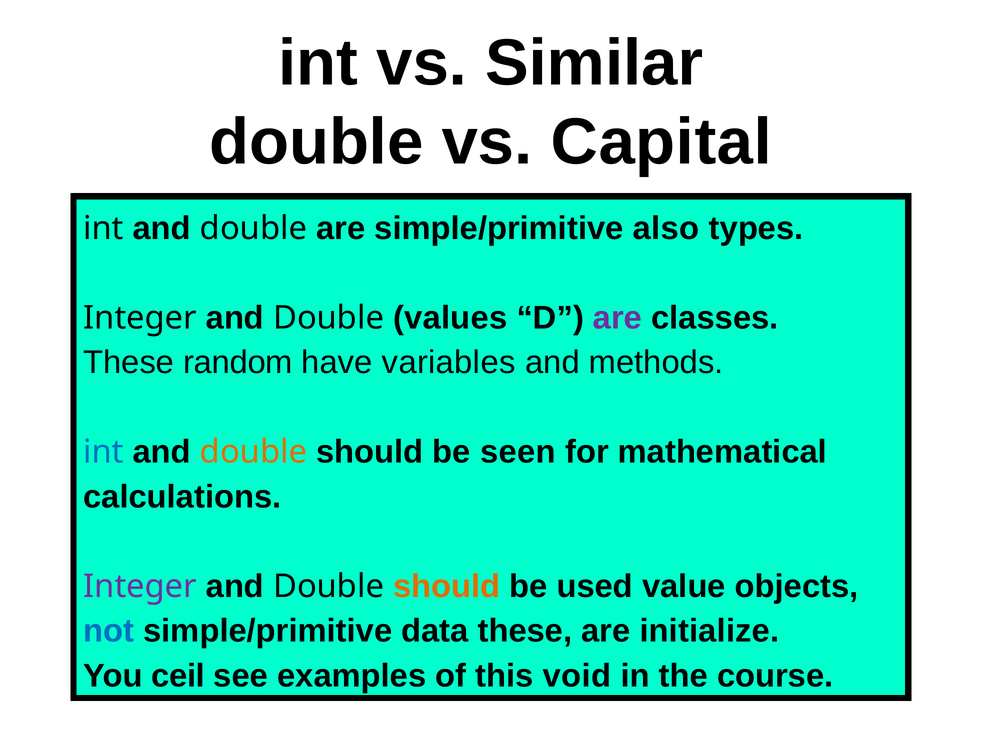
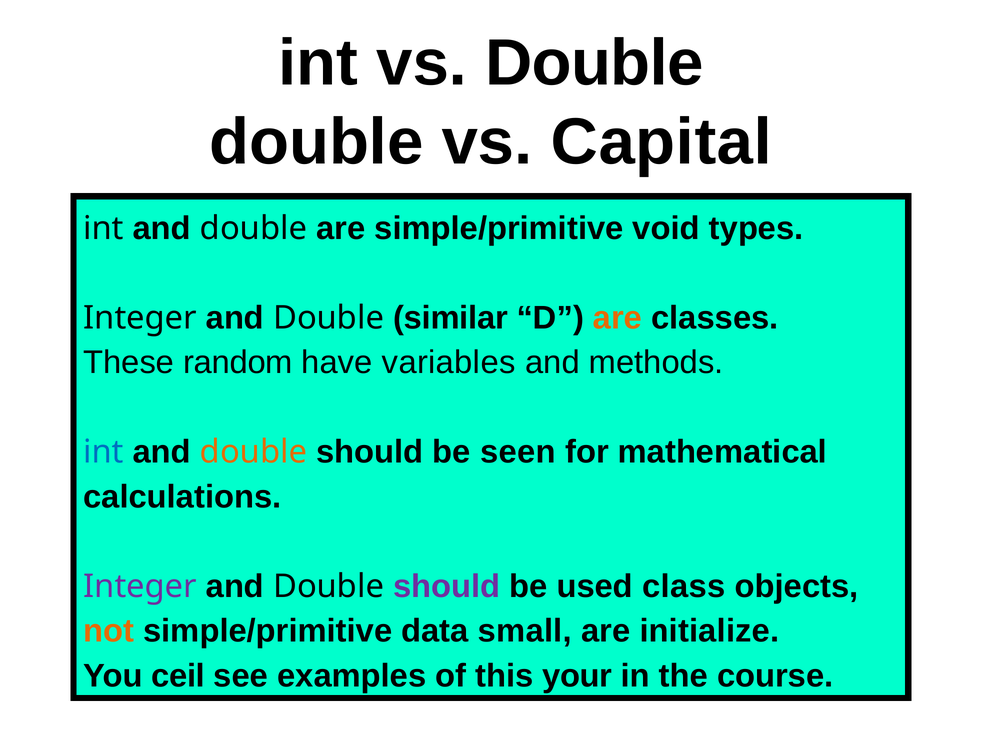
vs Similar: Similar -> Double
also: also -> void
values: values -> similar
are at (618, 318) colour: purple -> orange
should at (447, 587) colour: orange -> purple
value: value -> class
not colour: blue -> orange
data these: these -> small
void: void -> your
